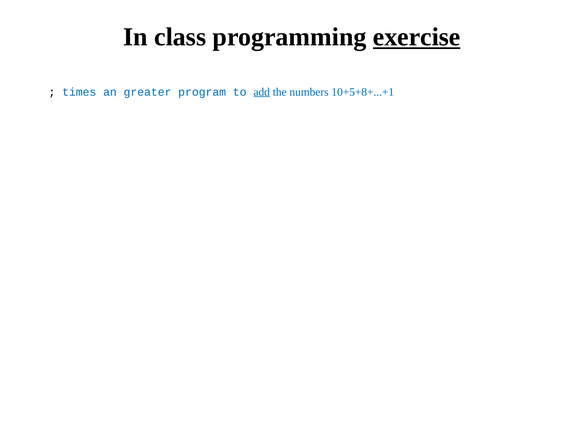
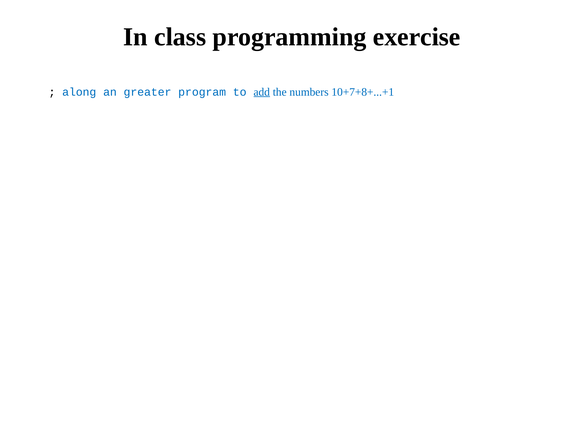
exercise underline: present -> none
times: times -> along
10+5+8+...+1: 10+5+8+...+1 -> 10+7+8+...+1
